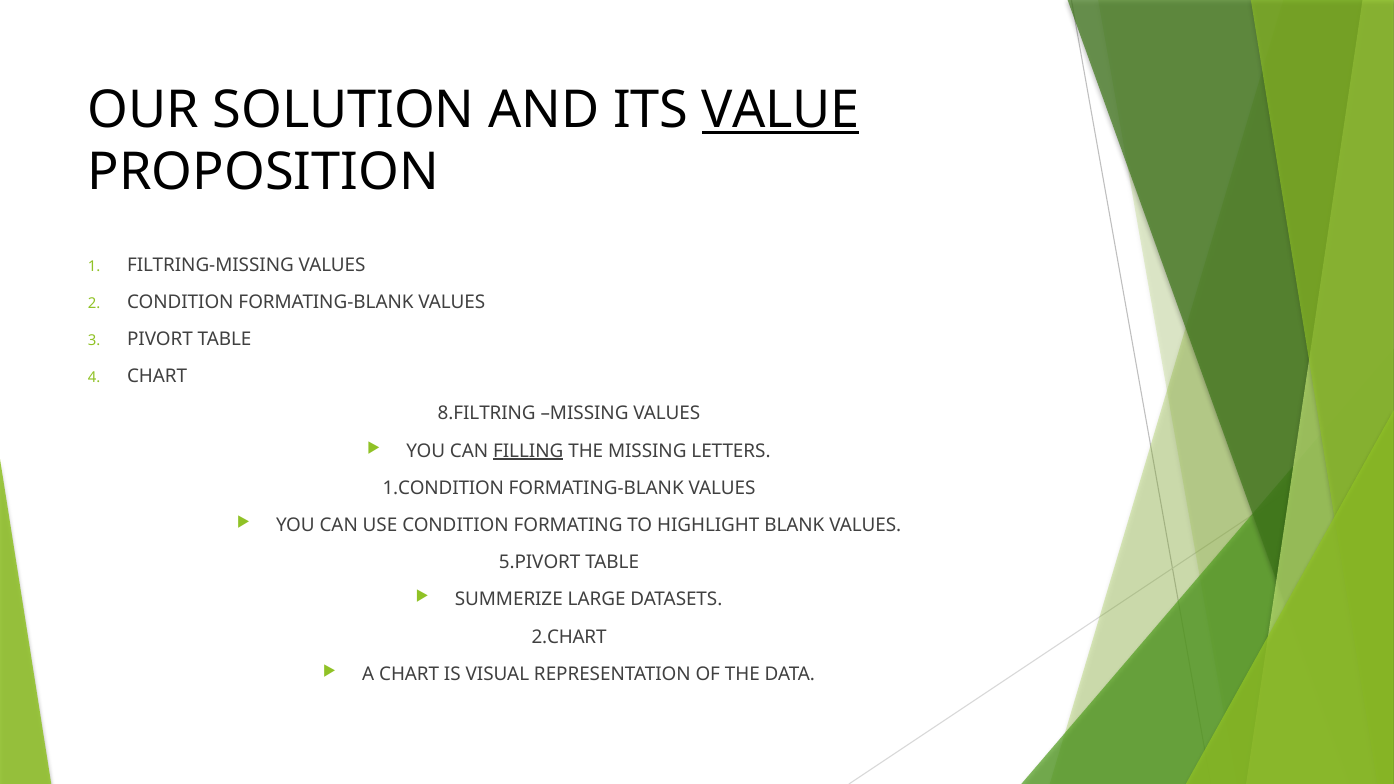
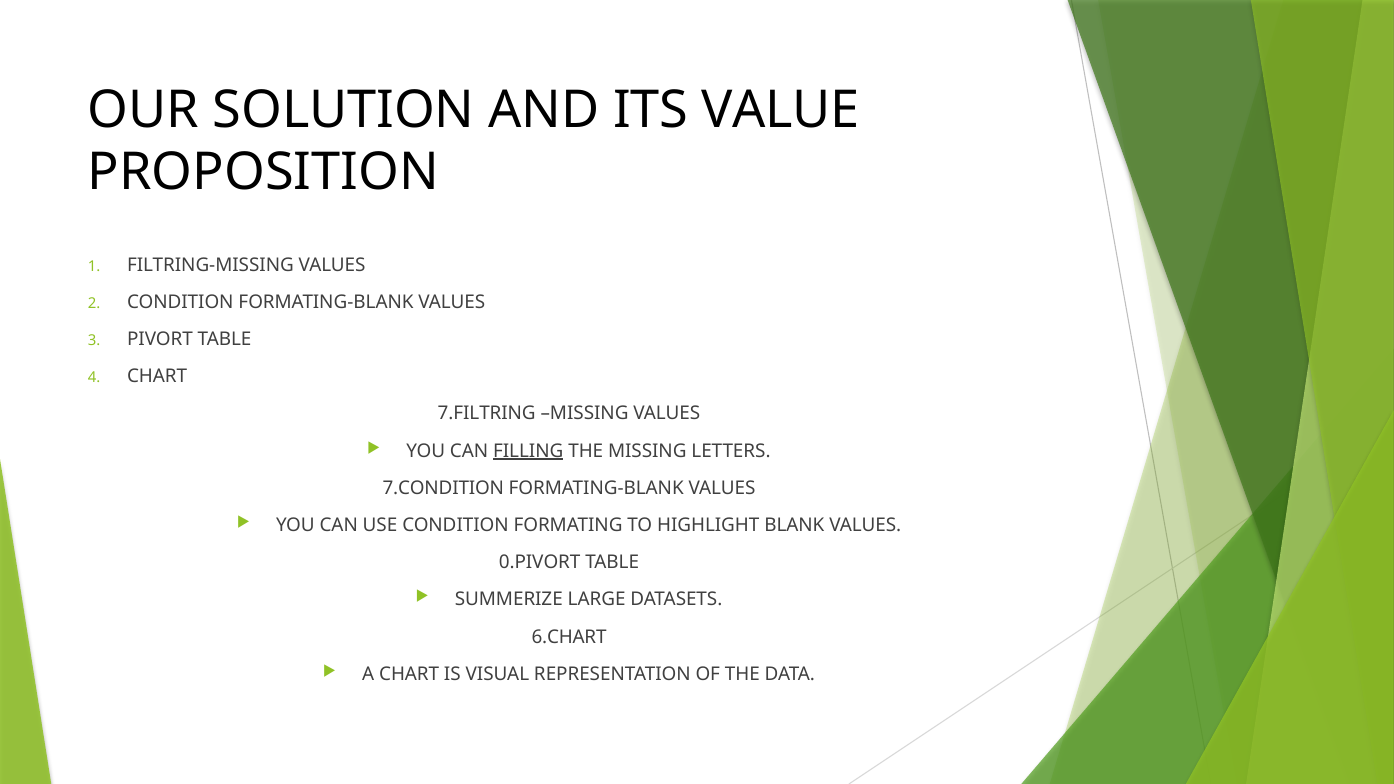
VALUE underline: present -> none
8.FILTRING: 8.FILTRING -> 7.FILTRING
1.CONDITION: 1.CONDITION -> 7.CONDITION
5.PIVORT: 5.PIVORT -> 0.PIVORT
2.CHART: 2.CHART -> 6.CHART
